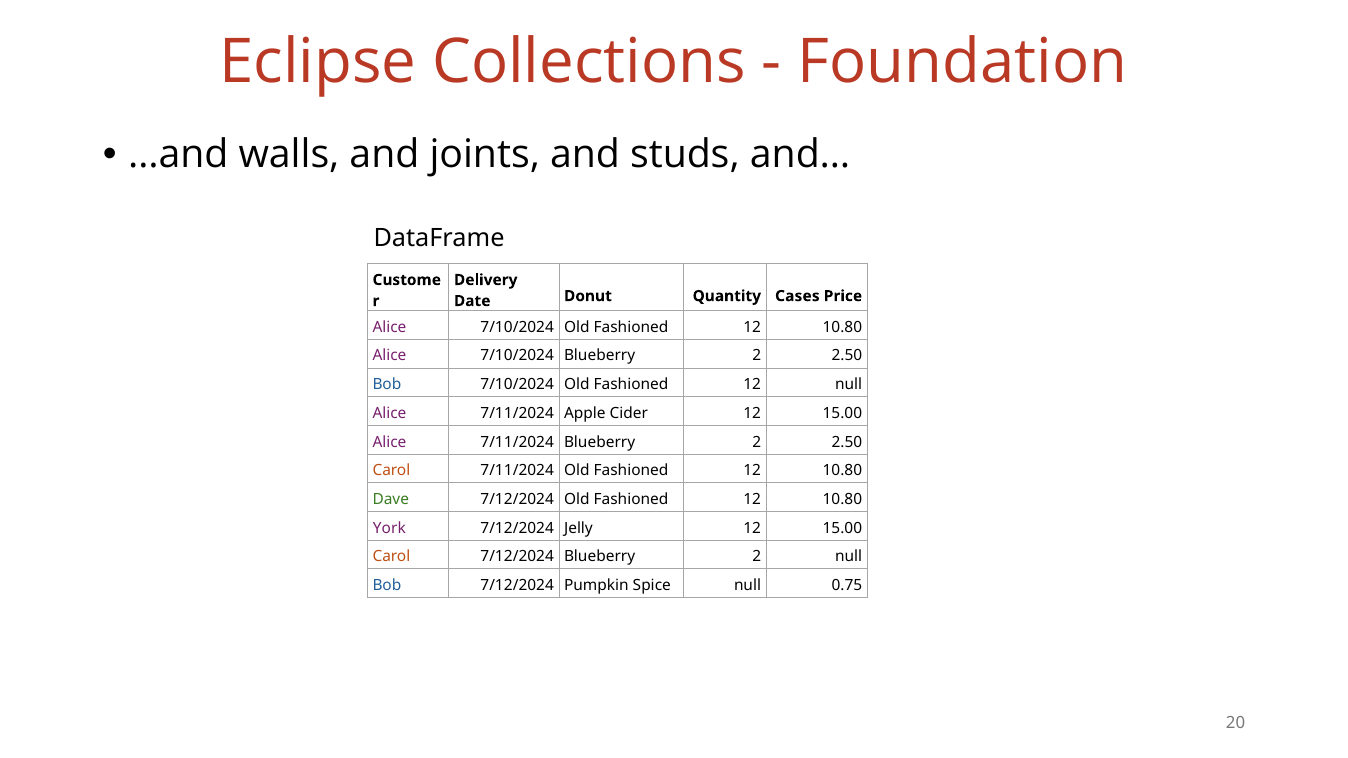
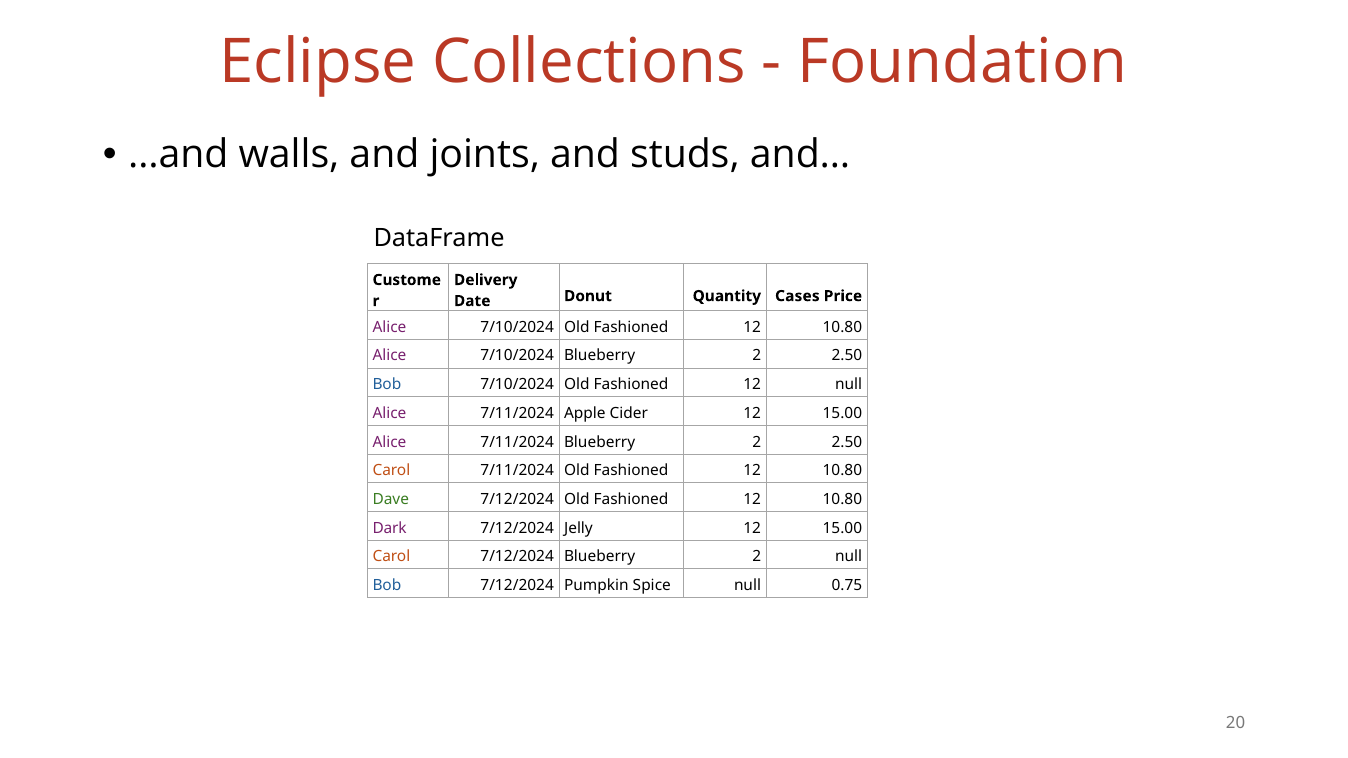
York: York -> Dark
